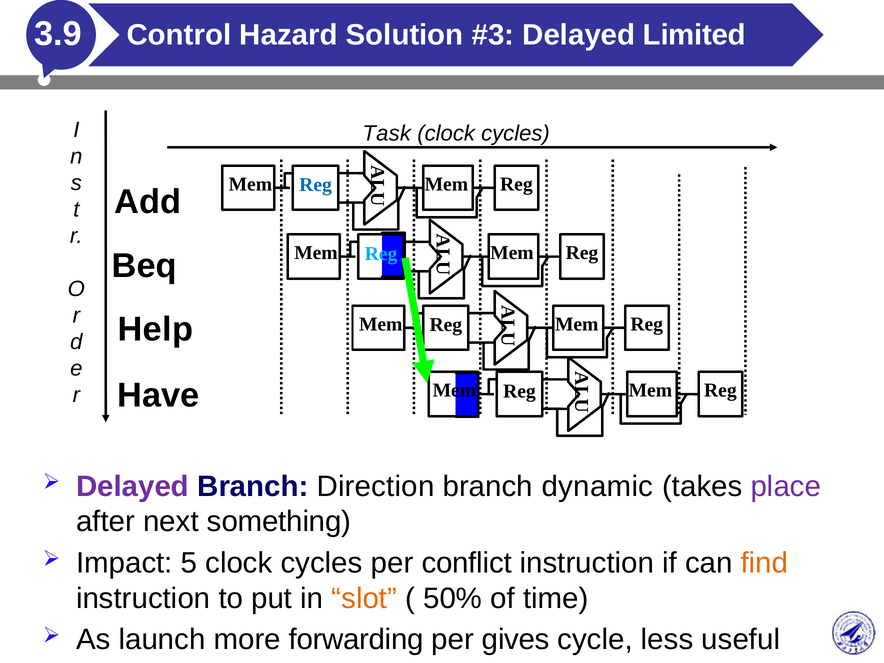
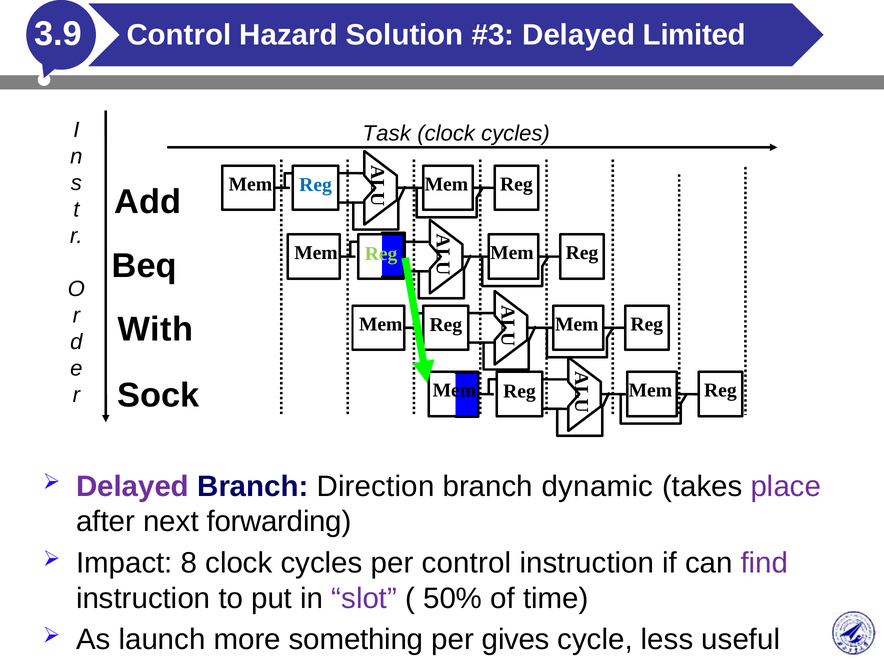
Reg at (381, 254) colour: light blue -> light green
Help: Help -> With
Have: Have -> Sock
something: something -> forwarding
5: 5 -> 8
per conflict: conflict -> control
find colour: orange -> purple
slot colour: orange -> purple
forwarding: forwarding -> something
